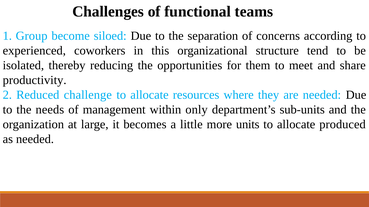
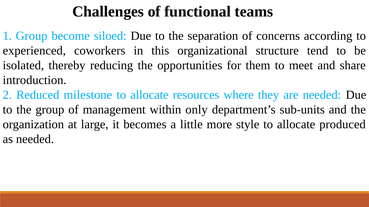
productivity: productivity -> introduction
challenge: challenge -> milestone
the needs: needs -> group
units: units -> style
